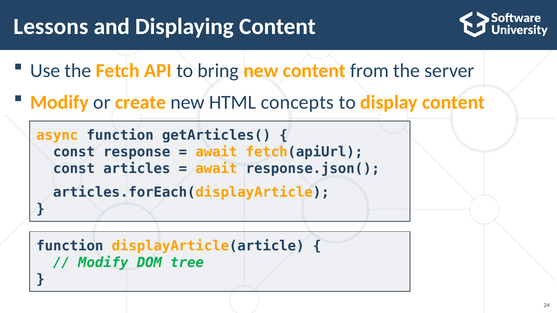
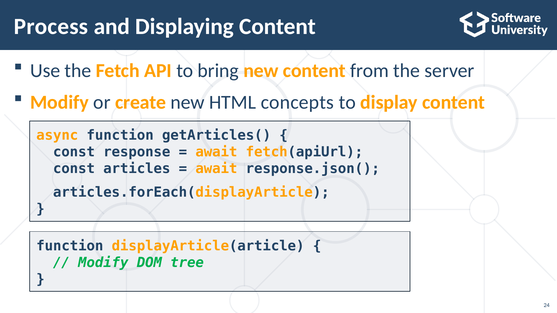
Lessons: Lessons -> Process
